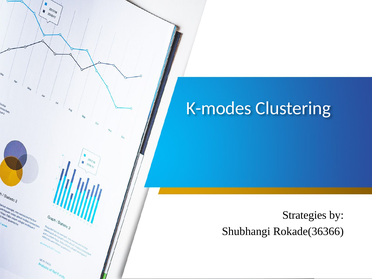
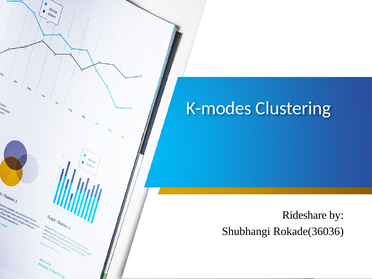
Strategies: Strategies -> Rideshare
Rokade(36366: Rokade(36366 -> Rokade(36036
